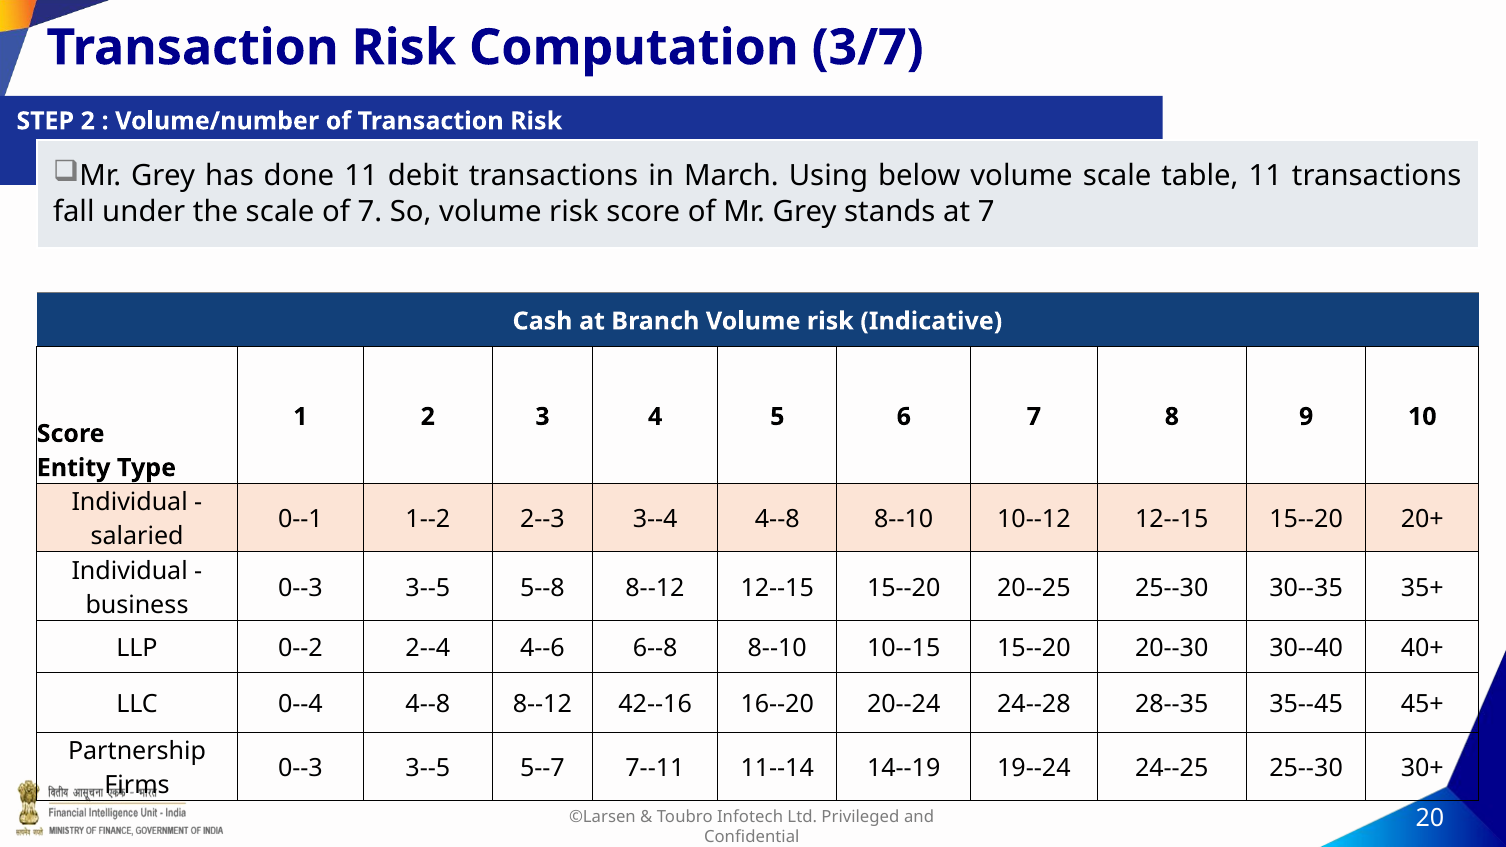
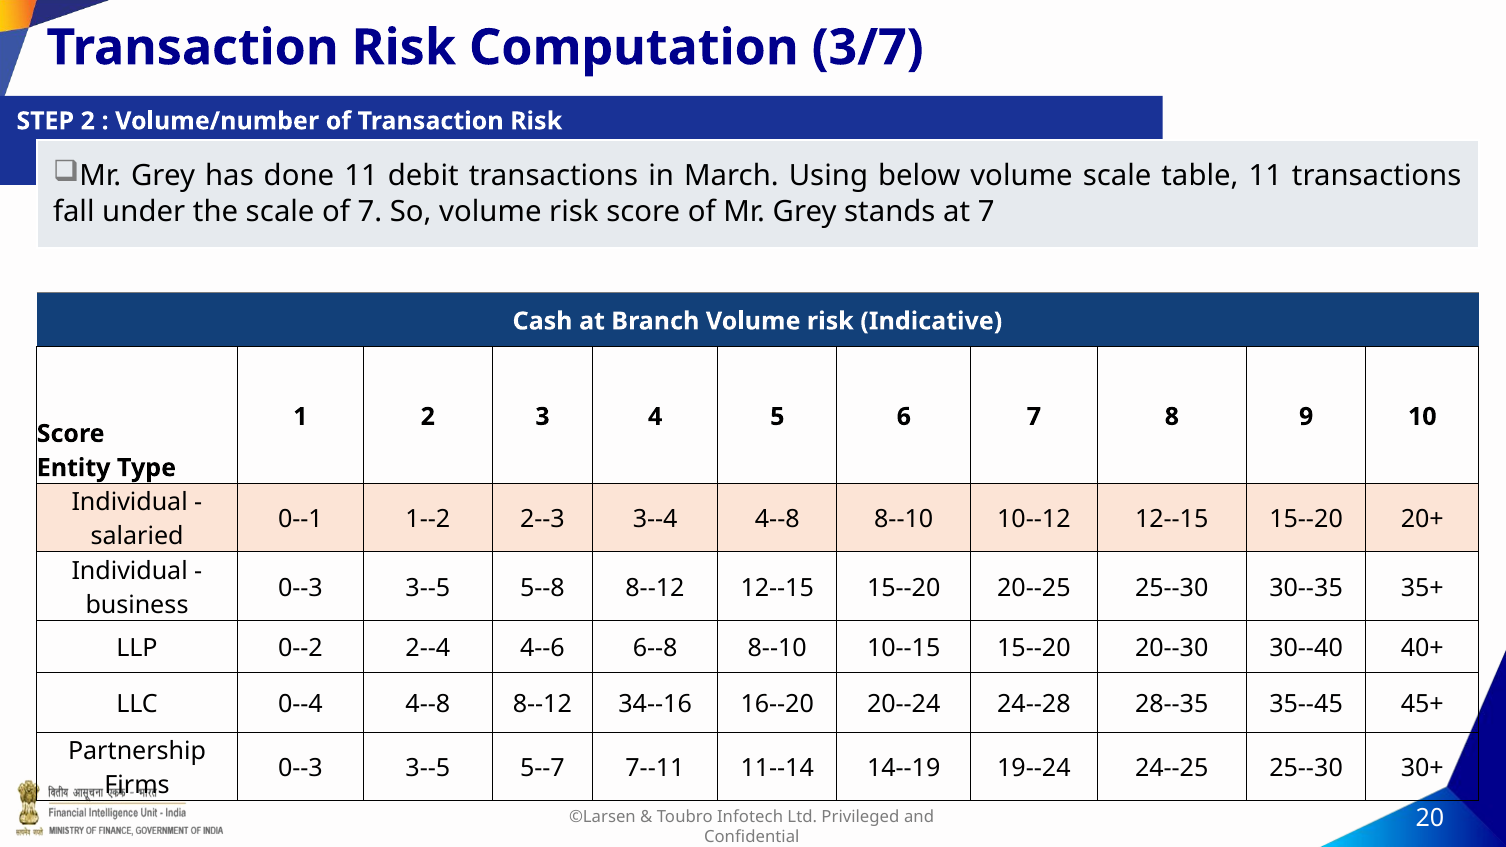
42--16: 42--16 -> 34--16
